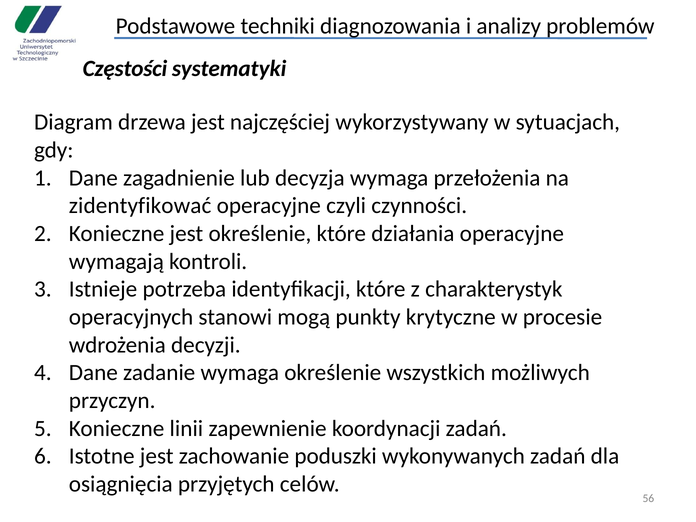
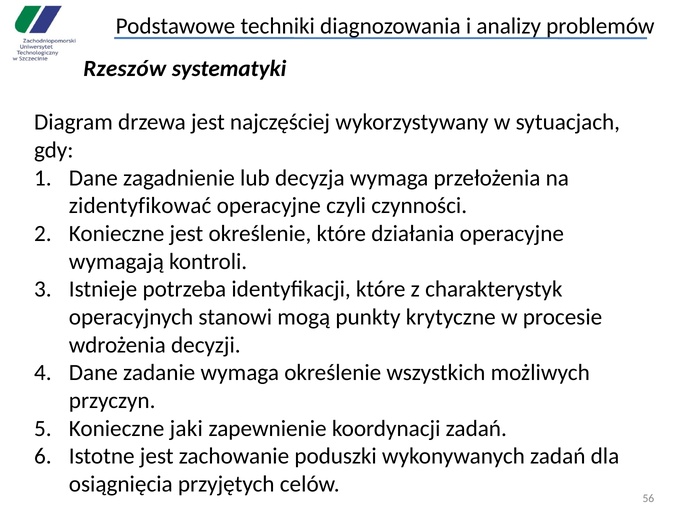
Częstości: Częstości -> Rzeszów
linii: linii -> jaki
